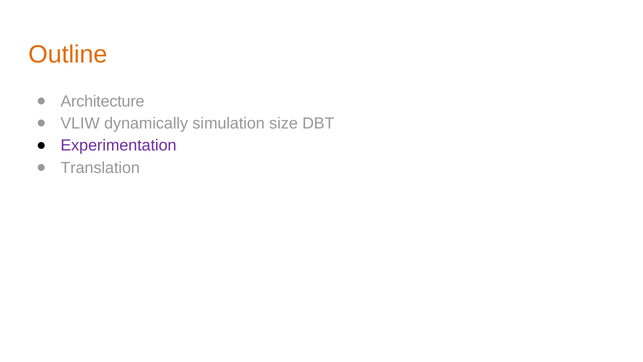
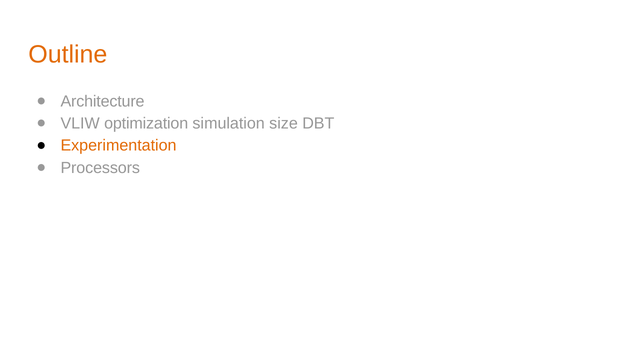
dynamically: dynamically -> optimization
Experimentation colour: purple -> orange
Translation: Translation -> Processors
